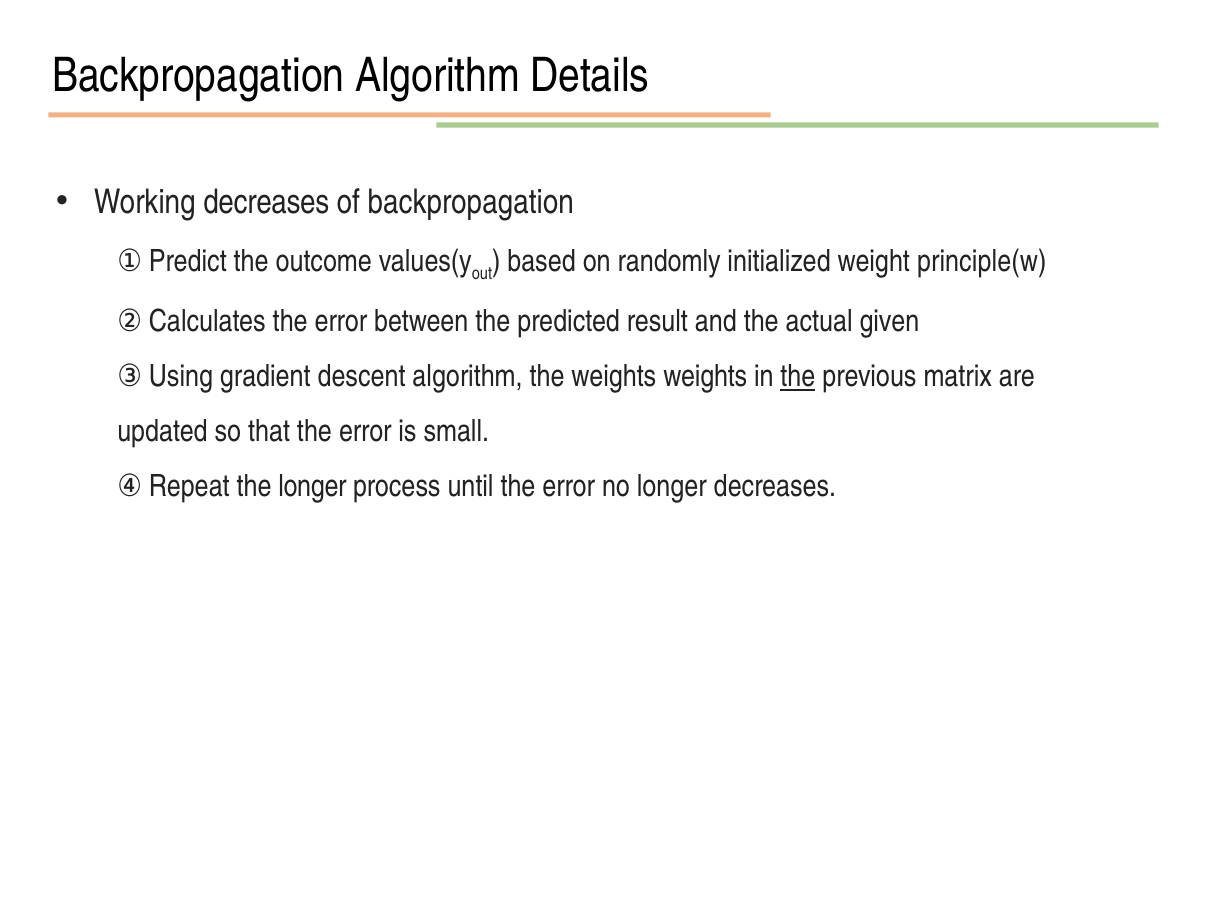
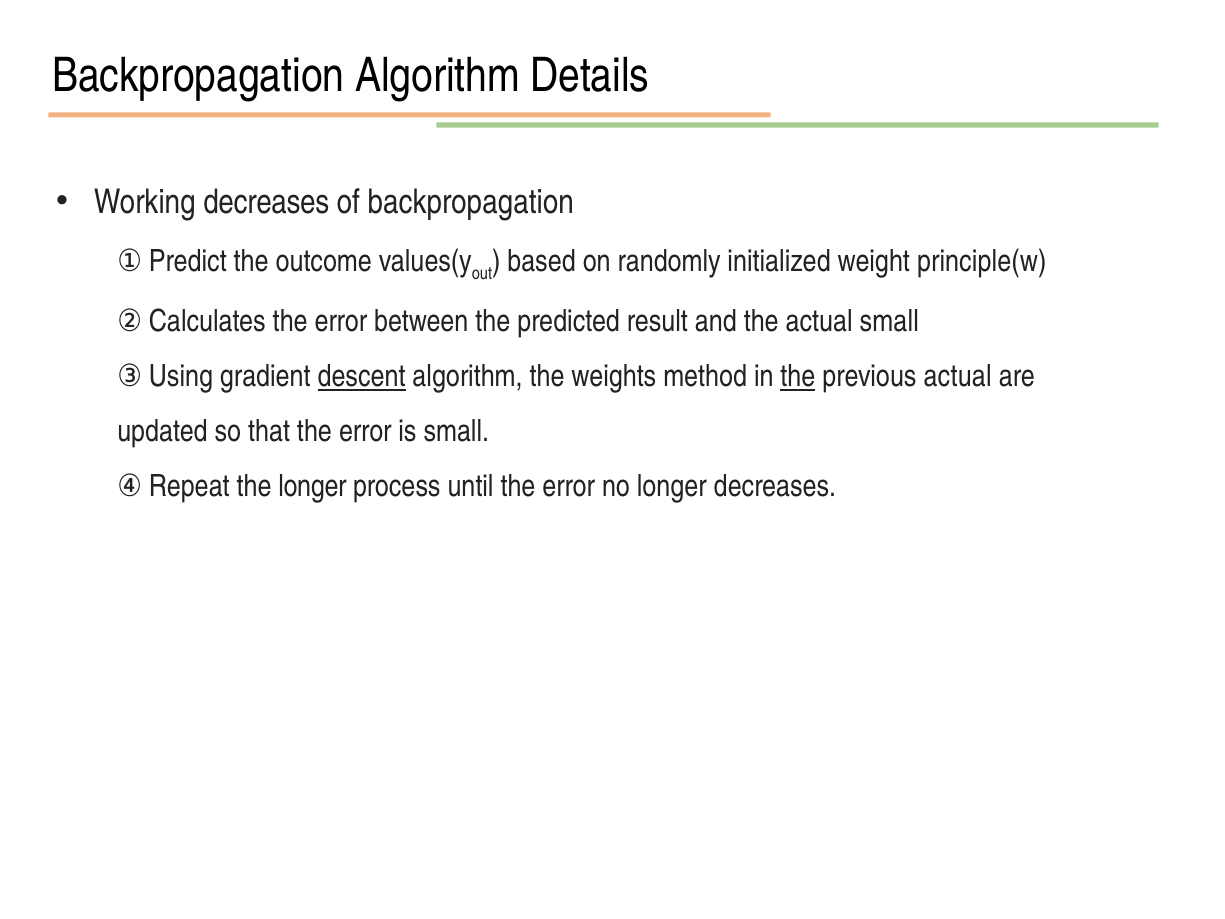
actual given: given -> small
descent underline: none -> present
weights weights: weights -> method
previous matrix: matrix -> actual
